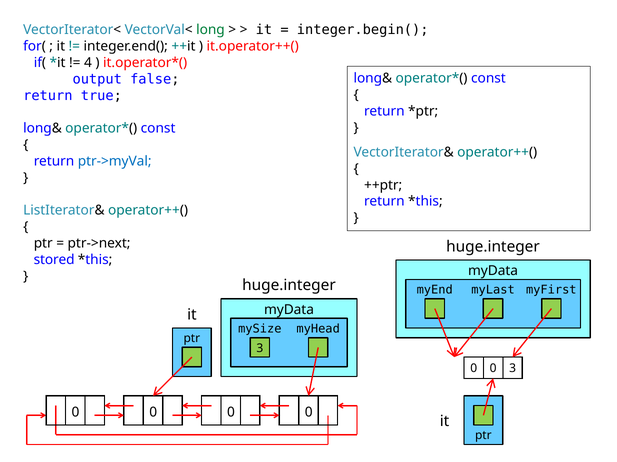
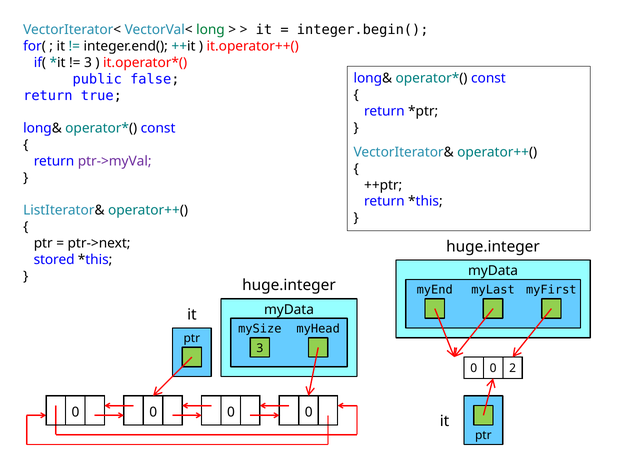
4 at (88, 63): 4 -> 3
output: output -> public
ptr->myVal colour: blue -> purple
0 3: 3 -> 2
